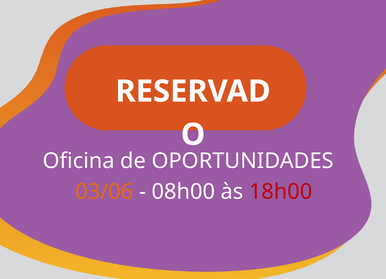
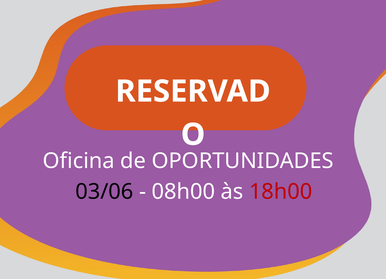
03/06 colour: orange -> black
